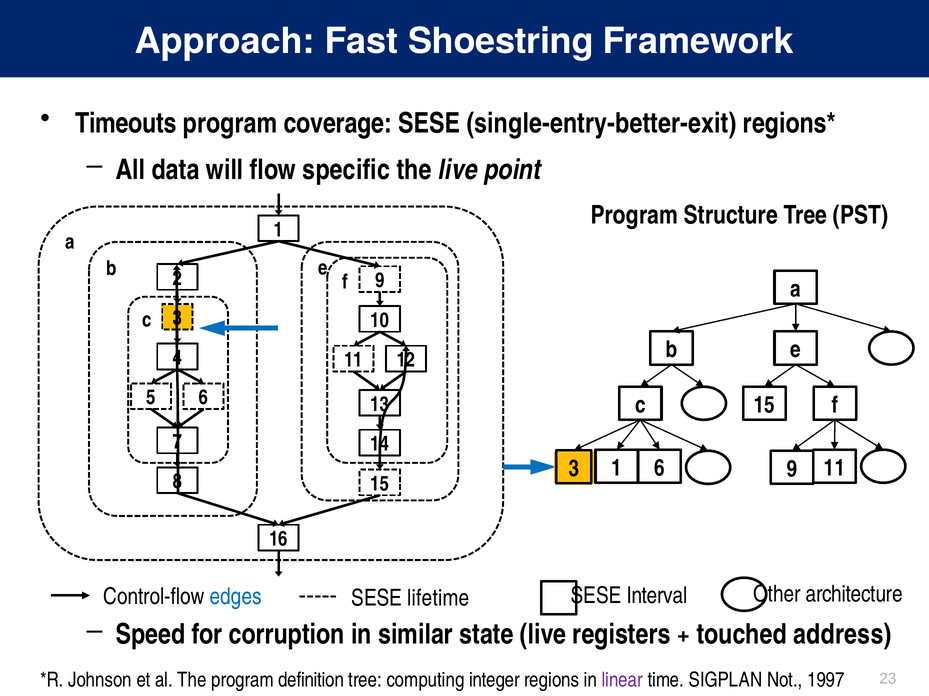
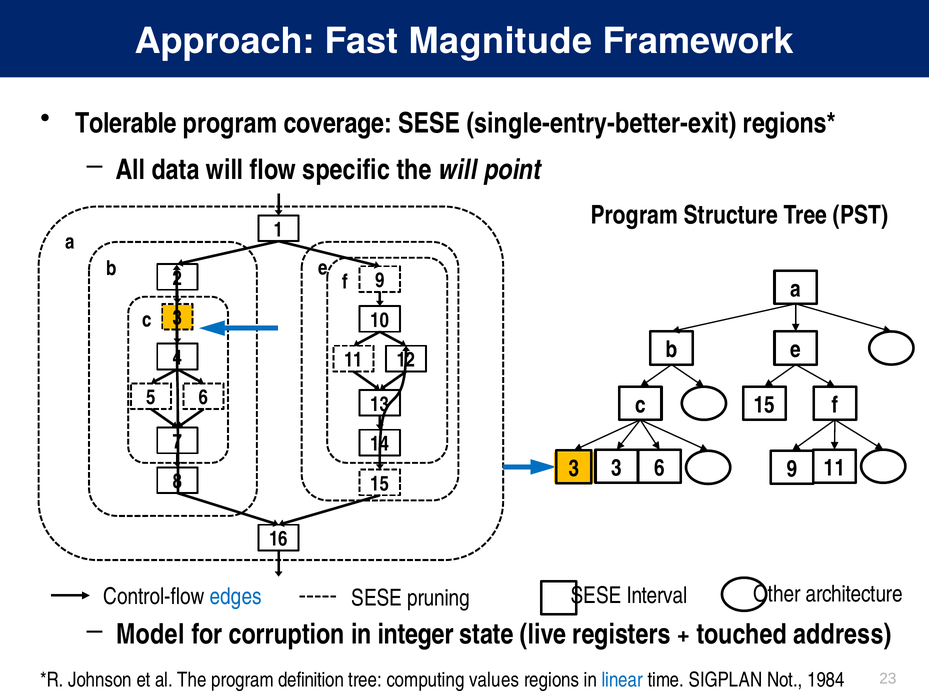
Shoestring: Shoestring -> Magnitude
Timeouts: Timeouts -> Tolerable
the live: live -> will
3 1: 1 -> 3
lifetime: lifetime -> pruning
Speed: Speed -> Model
similar: similar -> integer
integer: integer -> values
linear colour: purple -> blue
1997: 1997 -> 1984
